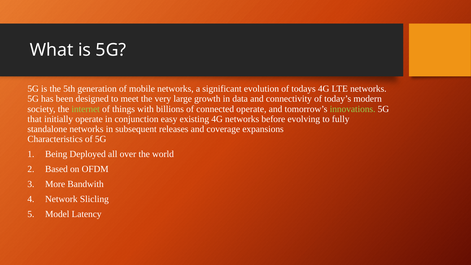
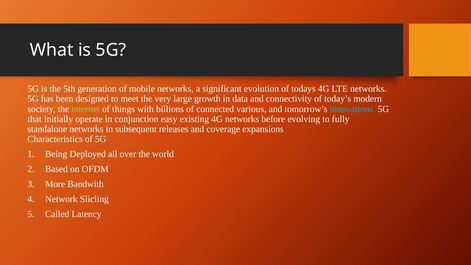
connected operate: operate -> various
innovations colour: light green -> light blue
Model: Model -> Called
